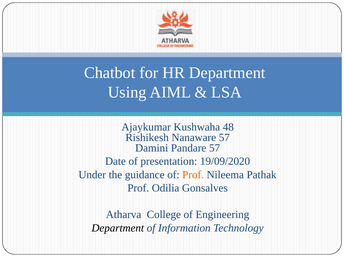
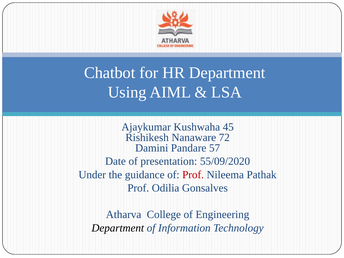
48: 48 -> 45
Nanaware 57: 57 -> 72
19/09/2020: 19/09/2020 -> 55/09/2020
Prof at (193, 175) colour: orange -> red
